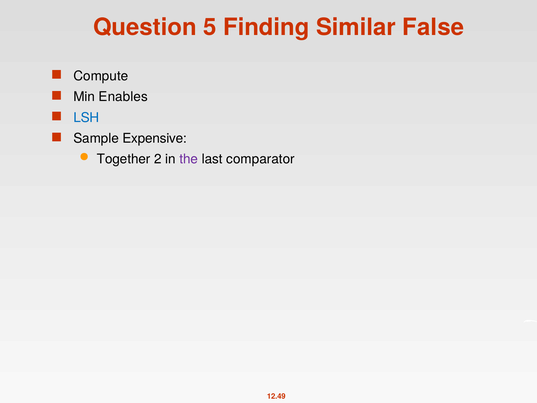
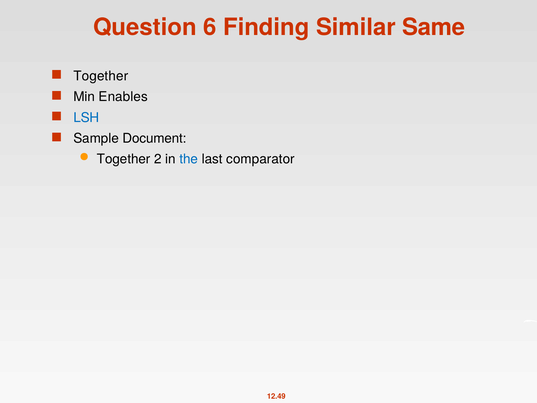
5: 5 -> 6
False: False -> Same
Compute at (101, 76): Compute -> Together
Expensive: Expensive -> Document
the colour: purple -> blue
